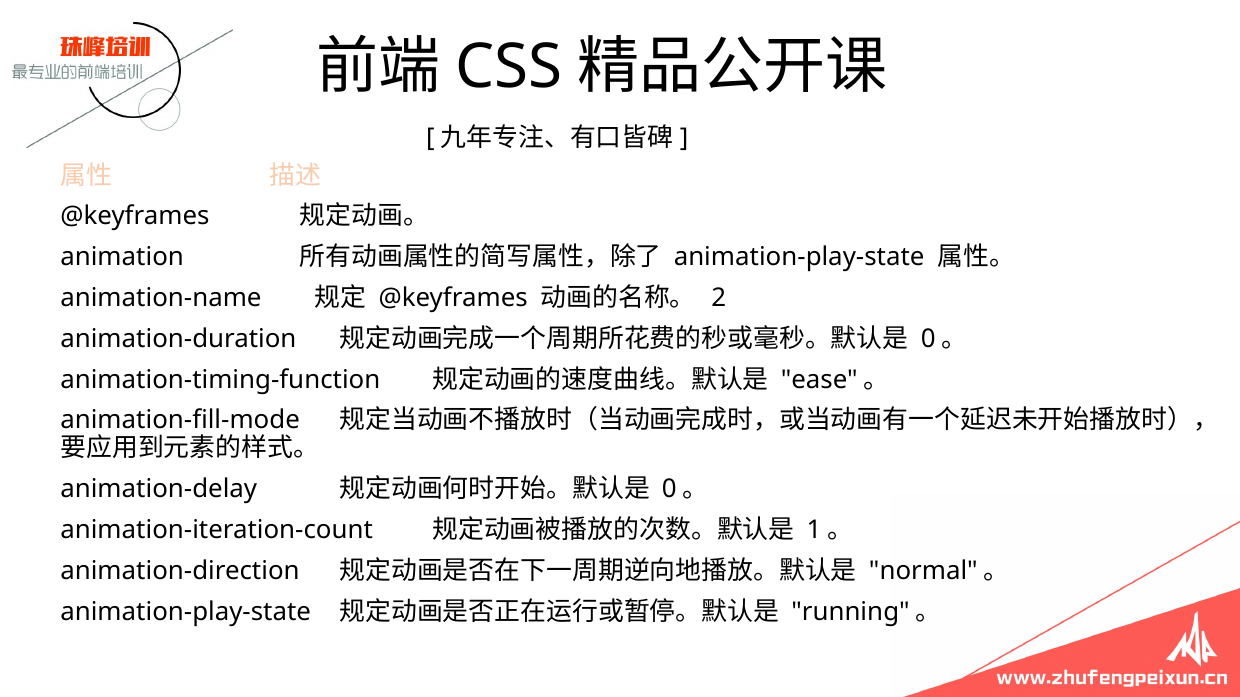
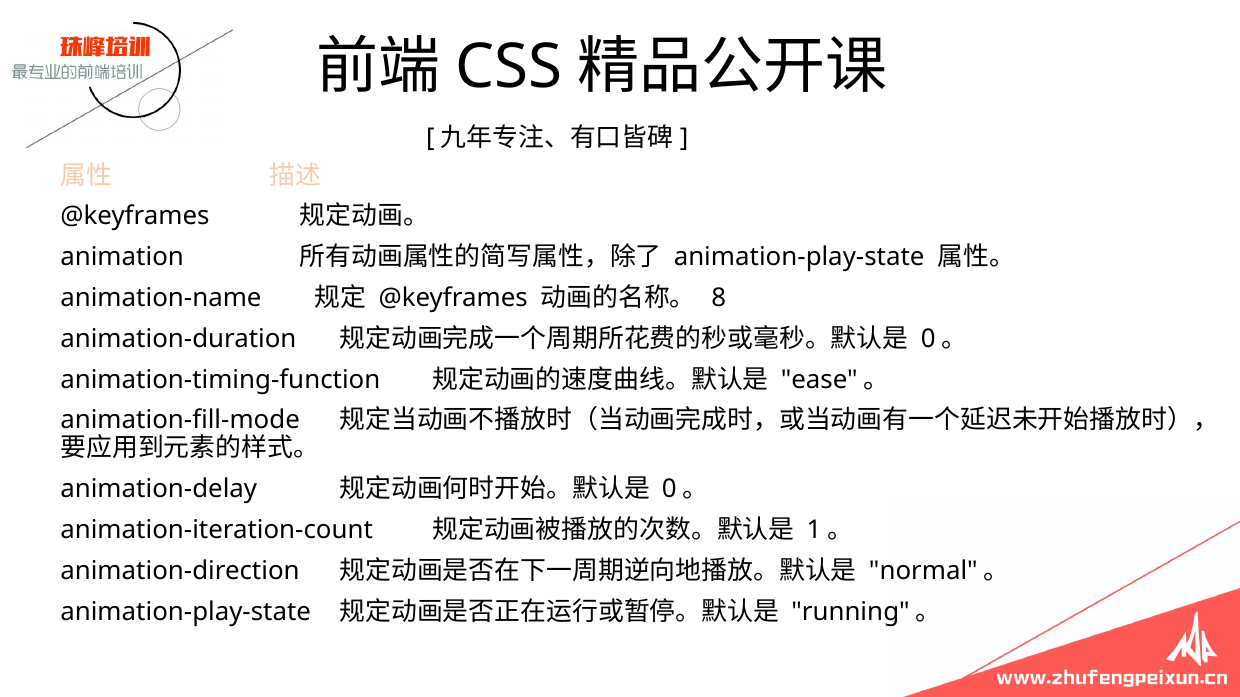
2: 2 -> 8
